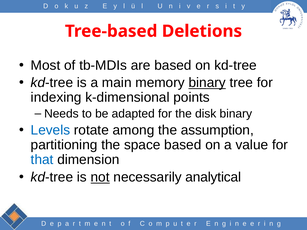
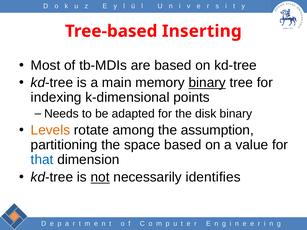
Deletions: Deletions -> Inserting
Levels colour: blue -> orange
analytical: analytical -> identifies
